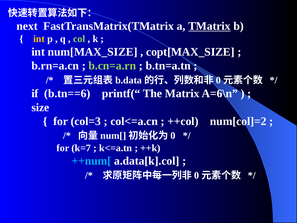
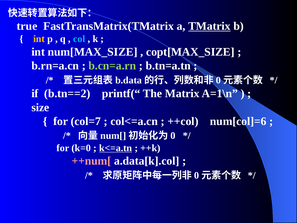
next: next -> true
col colour: light green -> light blue
b.tn==6: b.tn==6 -> b.tn==2
A=6\n: A=6\n -> A=1\n
col=3: col=3 -> col=7
num[col]=2: num[col]=2 -> num[col]=6
k=7: k=7 -> k=0
k<=a.tn underline: none -> present
++num[ colour: light blue -> pink
